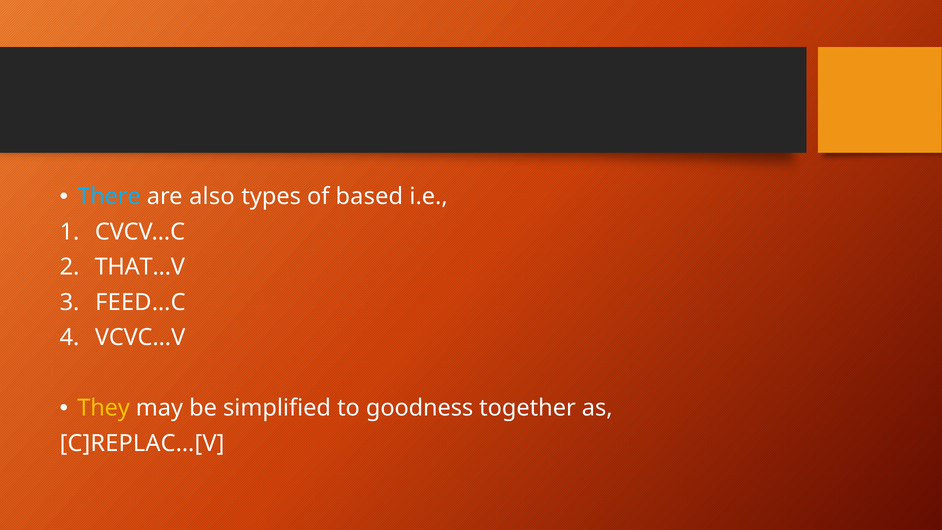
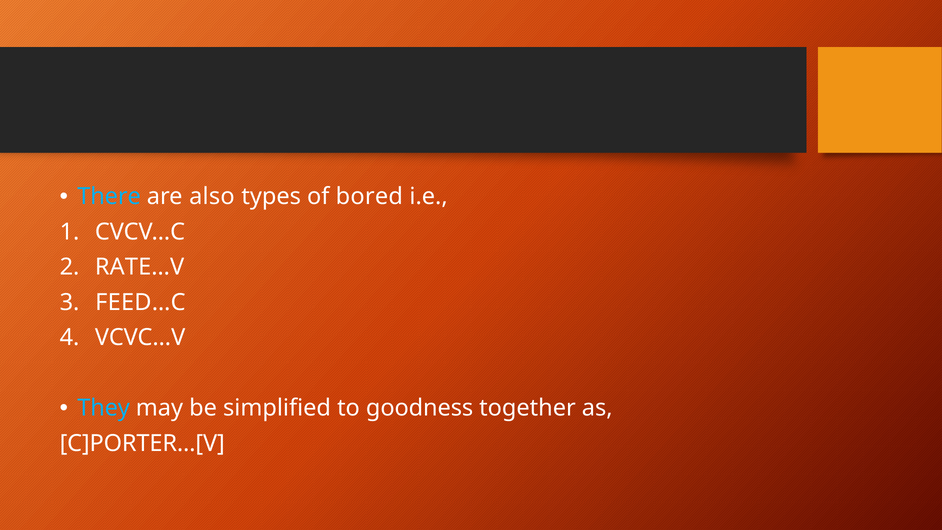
based: based -> bored
THAT…V: THAT…V -> RATE…V
They colour: yellow -> light blue
C]REPLAC…[V: C]REPLAC…[V -> C]PORTER…[V
